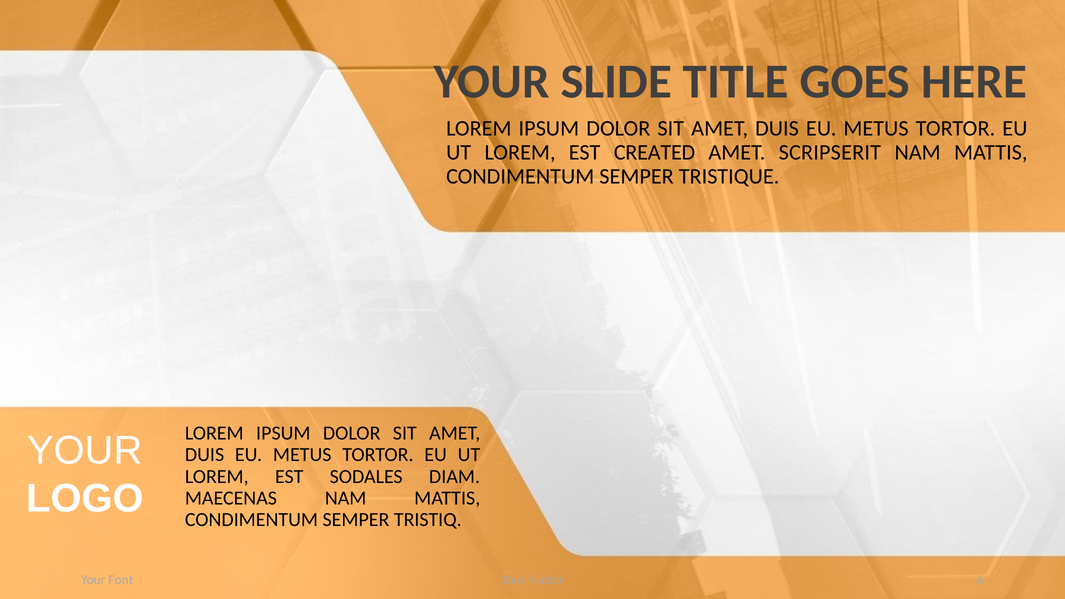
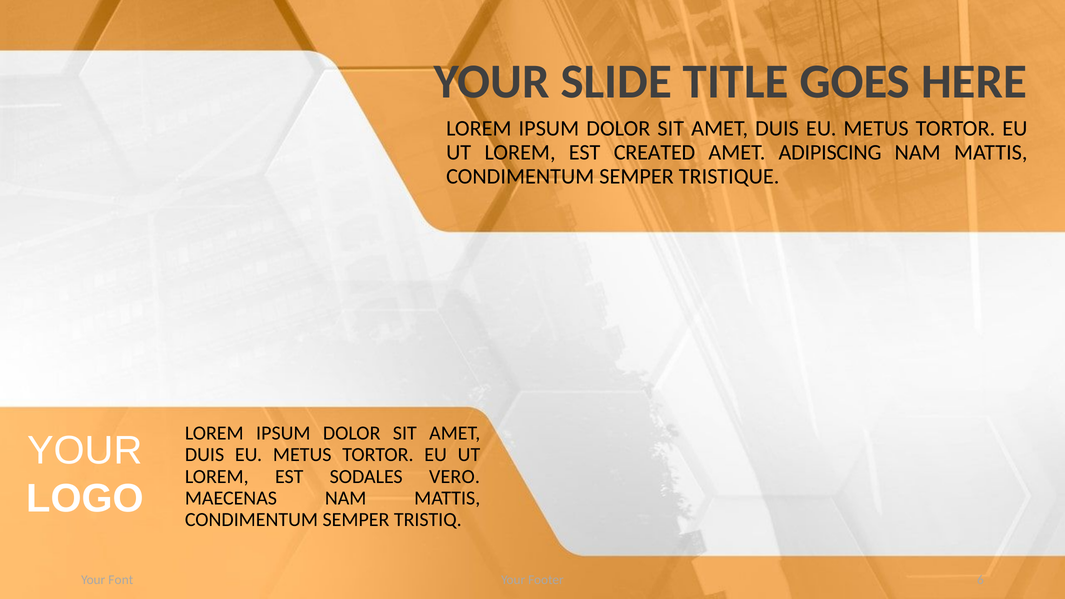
SCRIPSERIT: SCRIPSERIT -> ADIPISCING
DIAM: DIAM -> VERO
